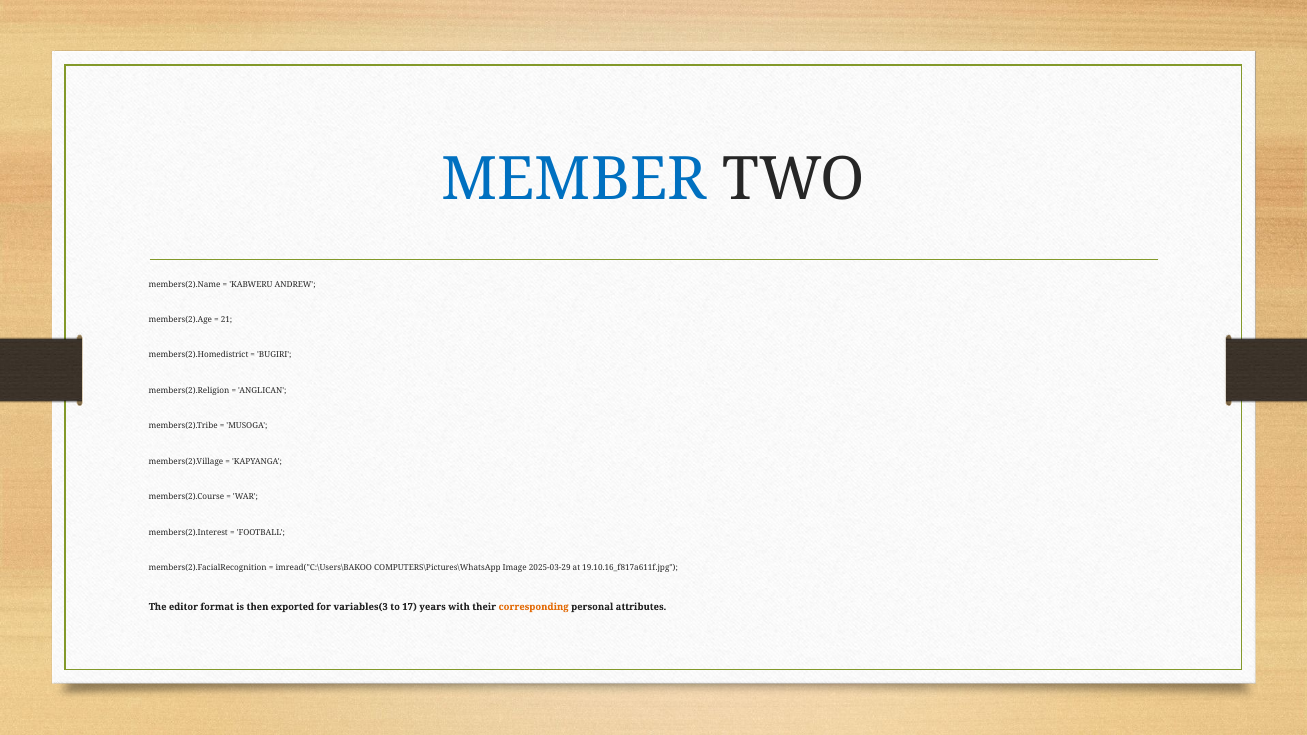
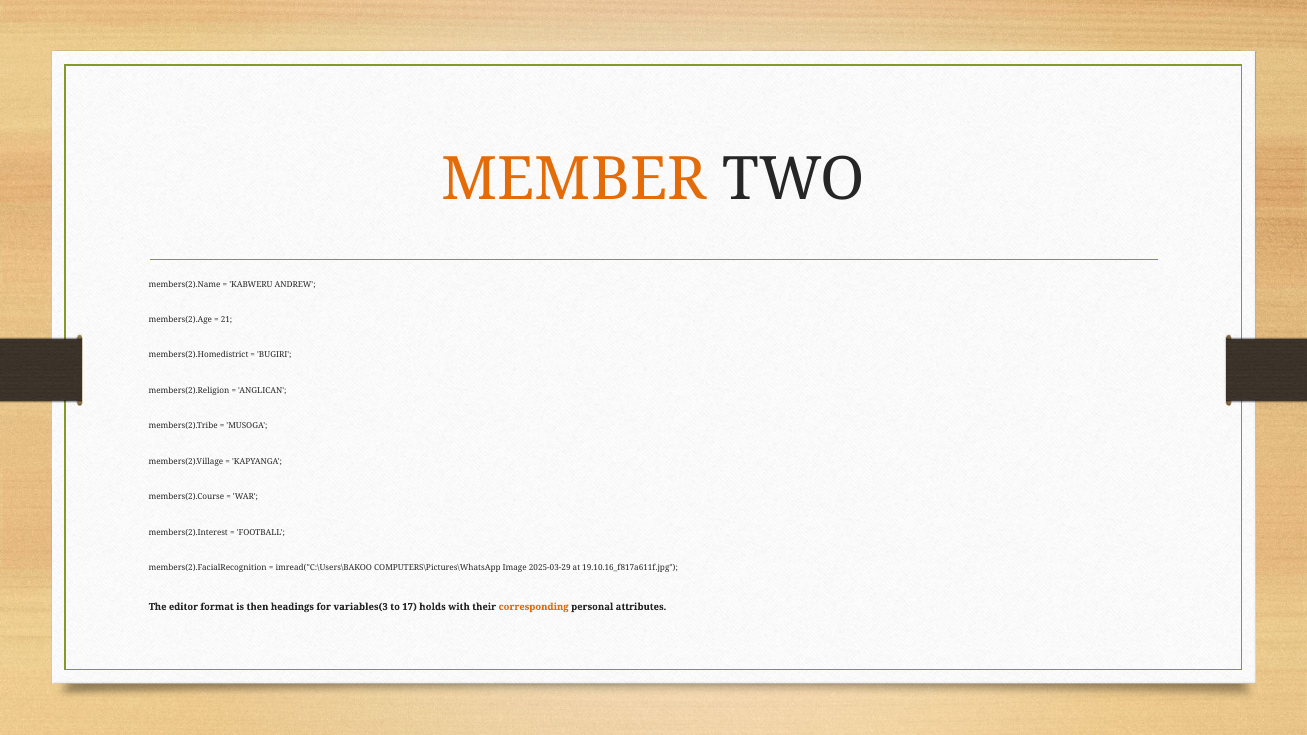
MEMBER colour: blue -> orange
exported: exported -> headings
years: years -> holds
